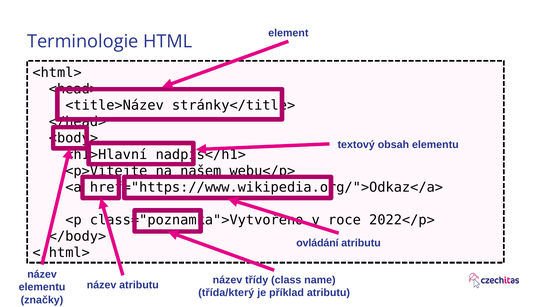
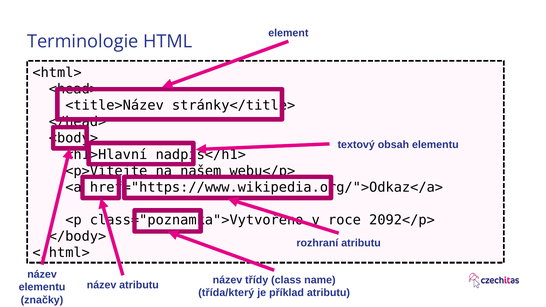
2022</p>: 2022</p> -> 2092</p>
ovládání: ovládání -> rozhraní
